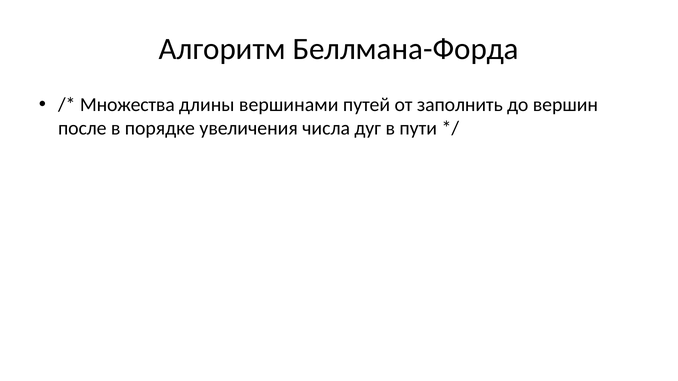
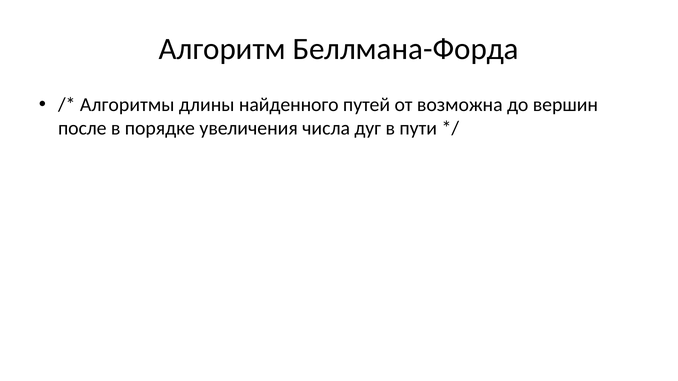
Множества: Множества -> Алгоритмы
вершинами: вершинами -> найденного
заполнить: заполнить -> возможна
